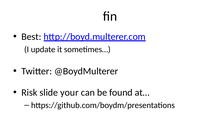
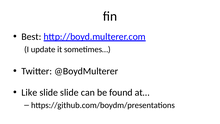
Risk: Risk -> Like
slide your: your -> slide
